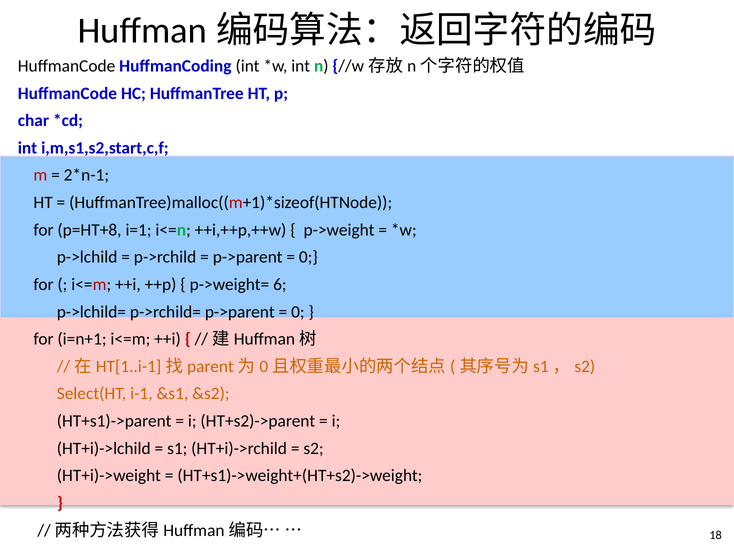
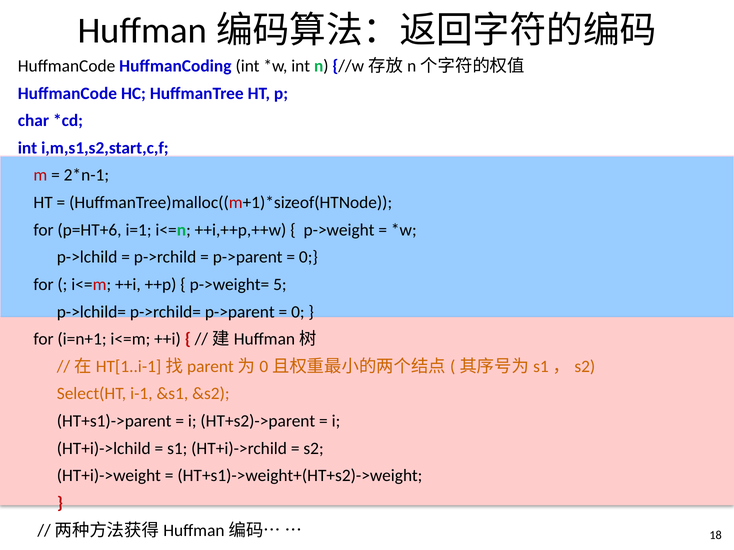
p=HT+8: p=HT+8 -> p=HT+6
6: 6 -> 5
